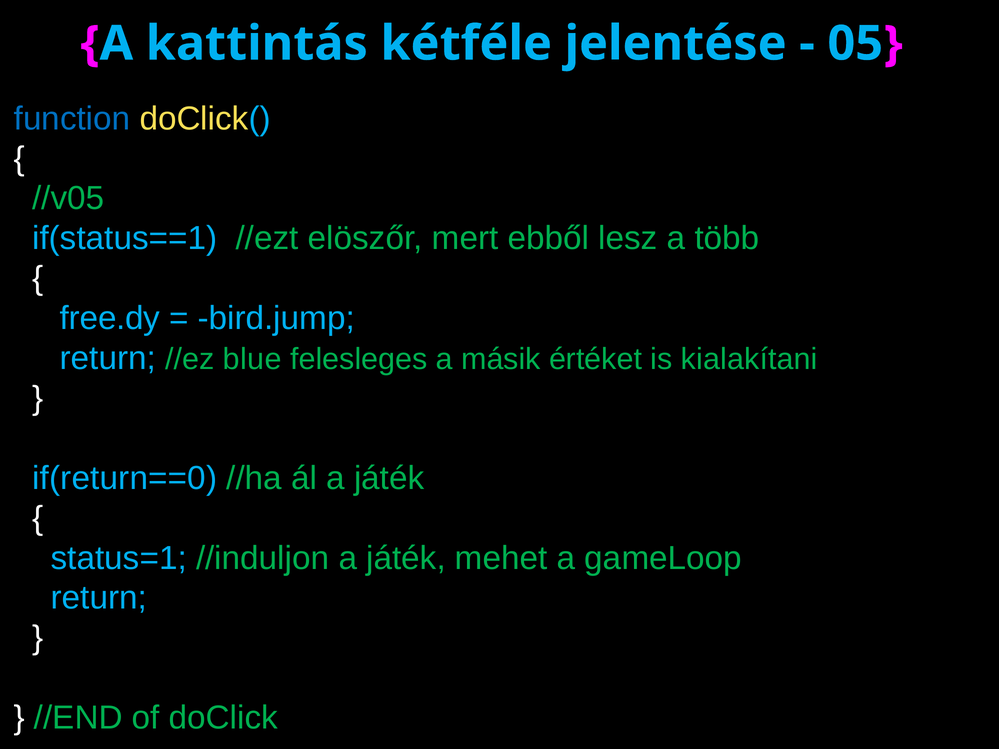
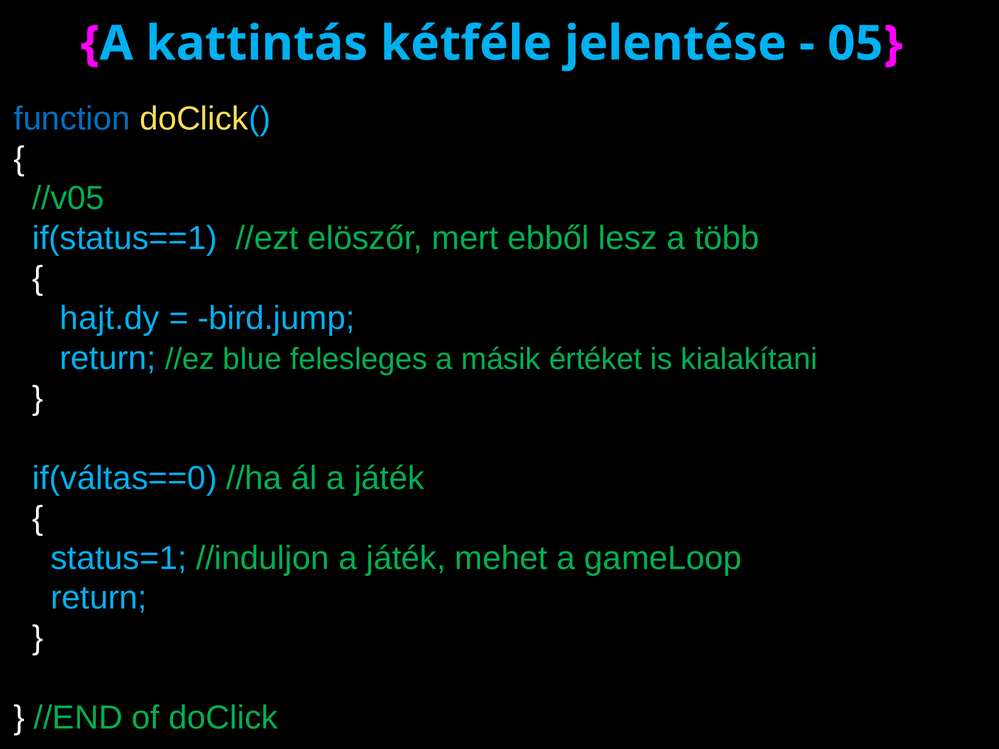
free.dy: free.dy -> hajt.dy
if(return==0: if(return==0 -> if(váltas==0
